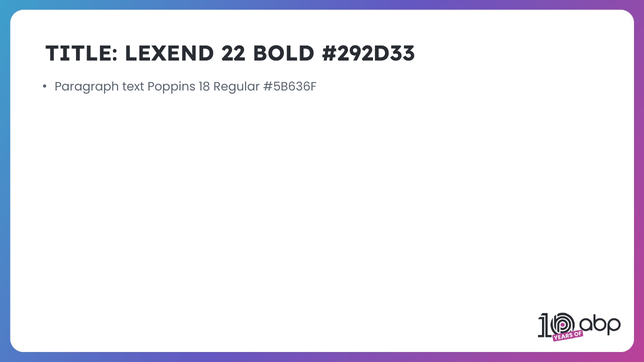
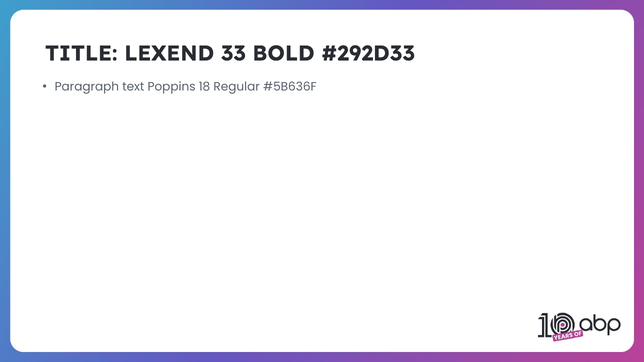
22: 22 -> 33
